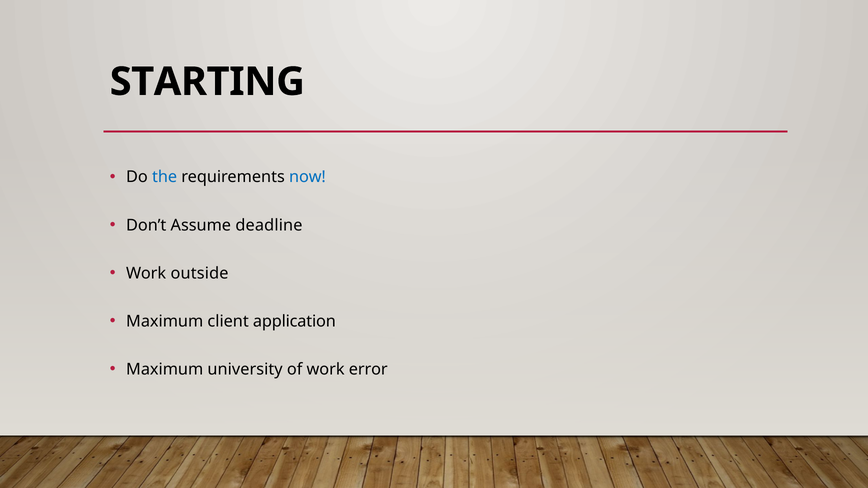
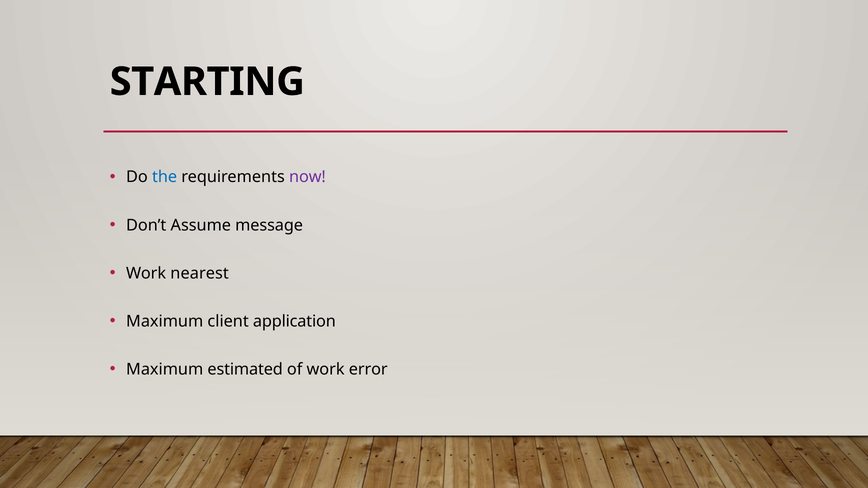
now colour: blue -> purple
deadline: deadline -> message
outside: outside -> nearest
university: university -> estimated
